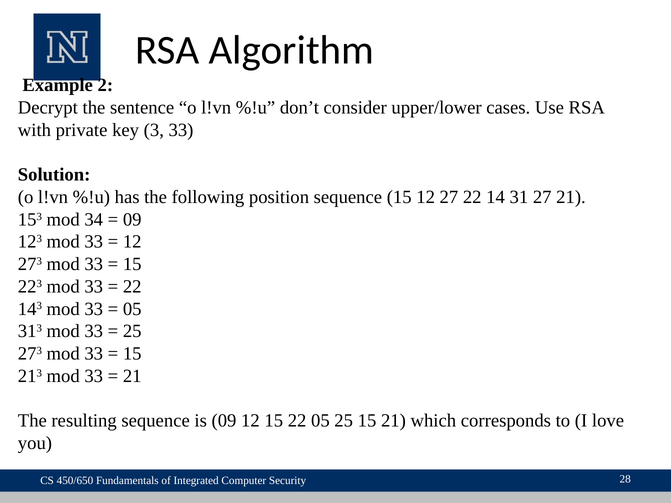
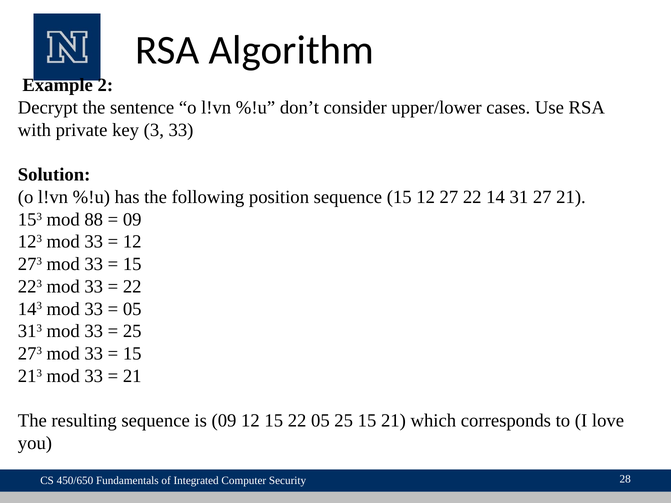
34: 34 -> 88
